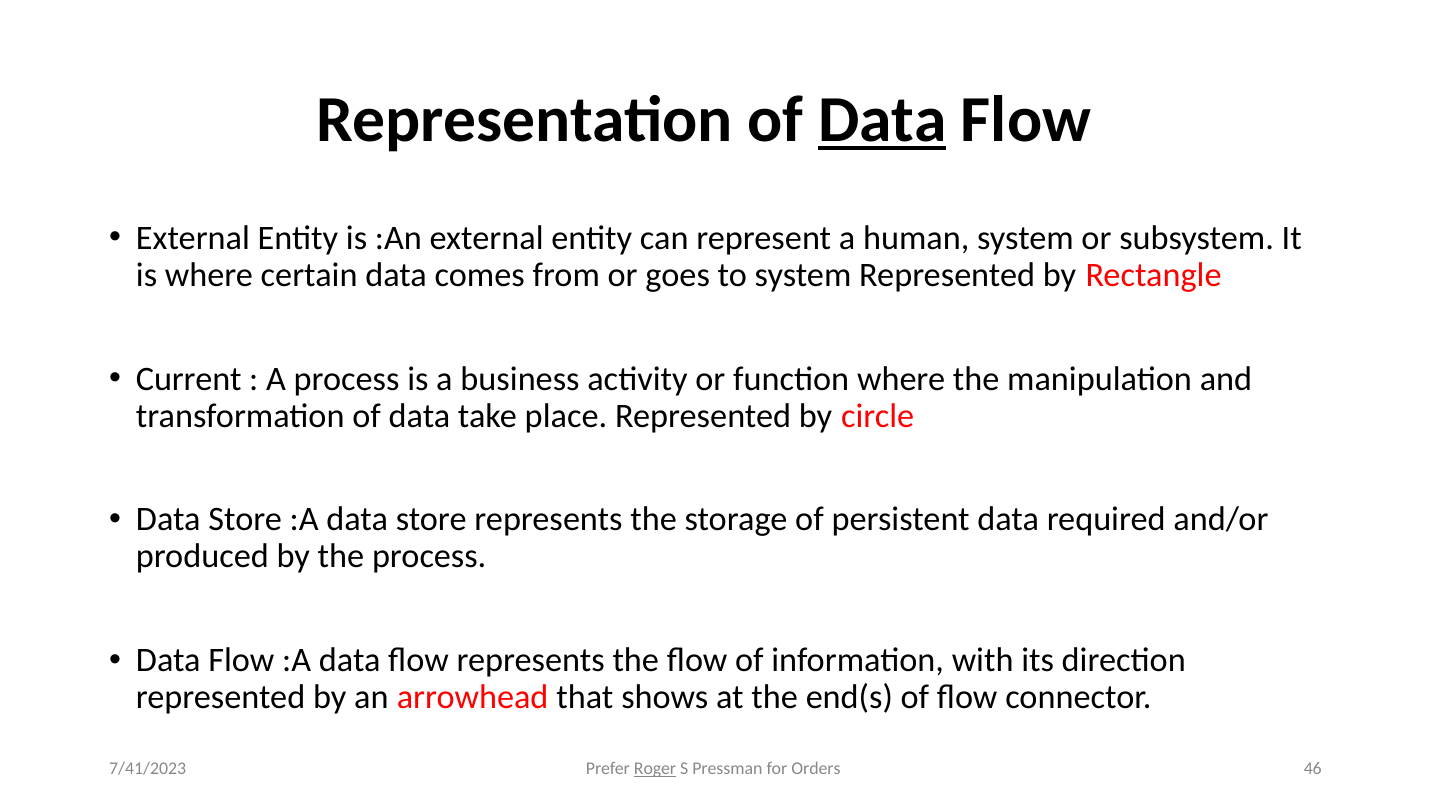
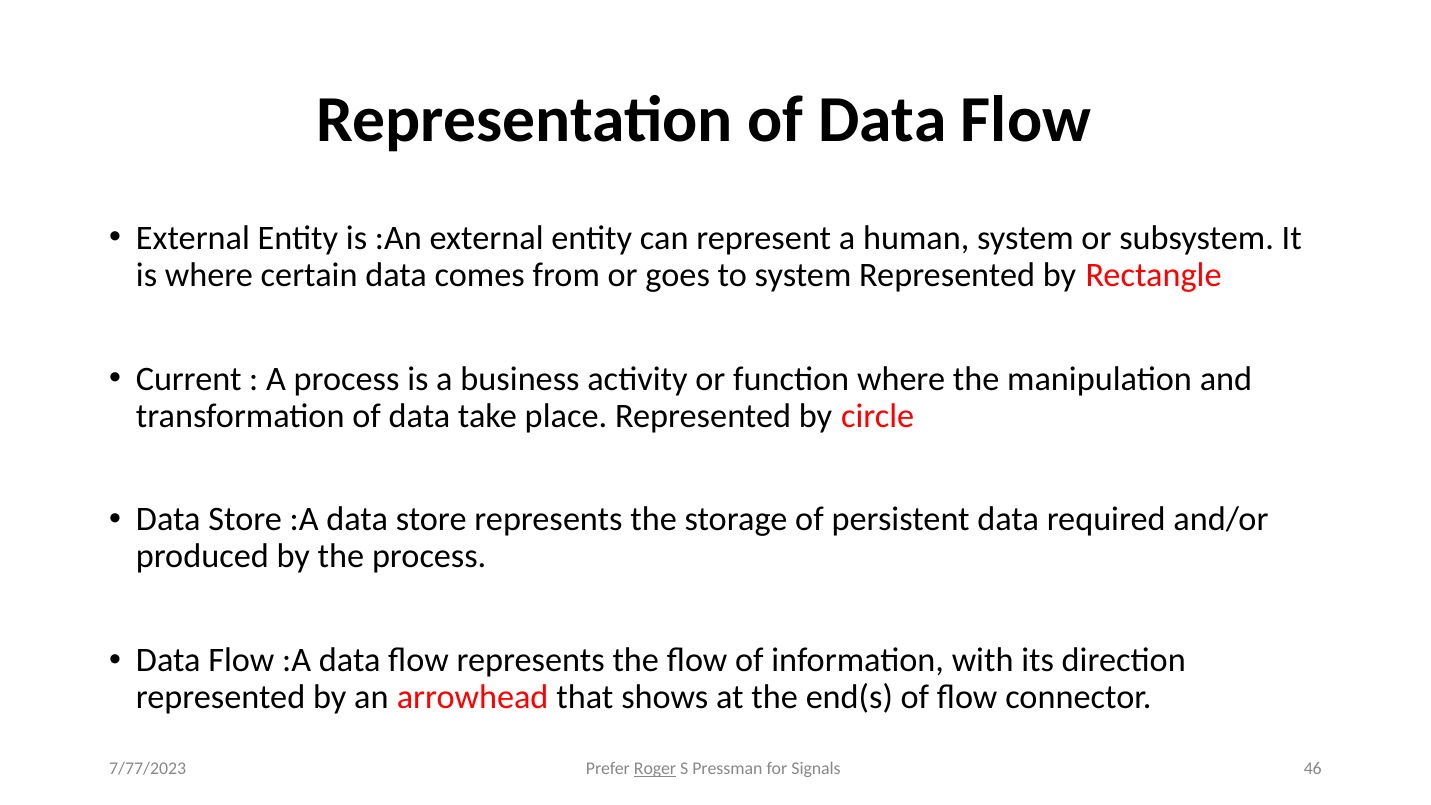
Data at (882, 120) underline: present -> none
7/41/2023: 7/41/2023 -> 7/77/2023
Orders: Orders -> Signals
